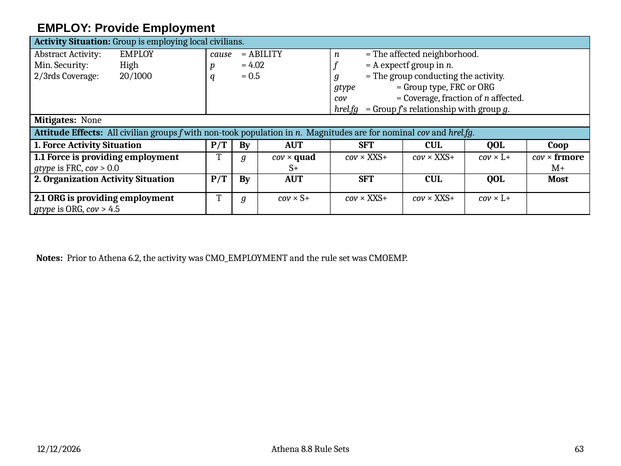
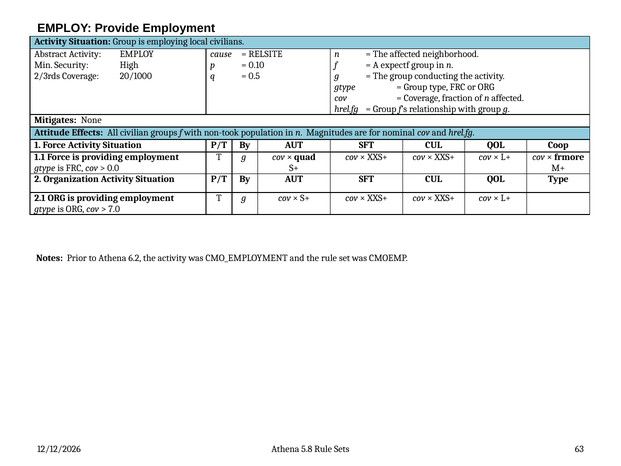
ABILITY: ABILITY -> RELSITE
4.02: 4.02 -> 0.10
QOL Most: Most -> Type
4.5: 4.5 -> 7.0
8.8: 8.8 -> 5.8
